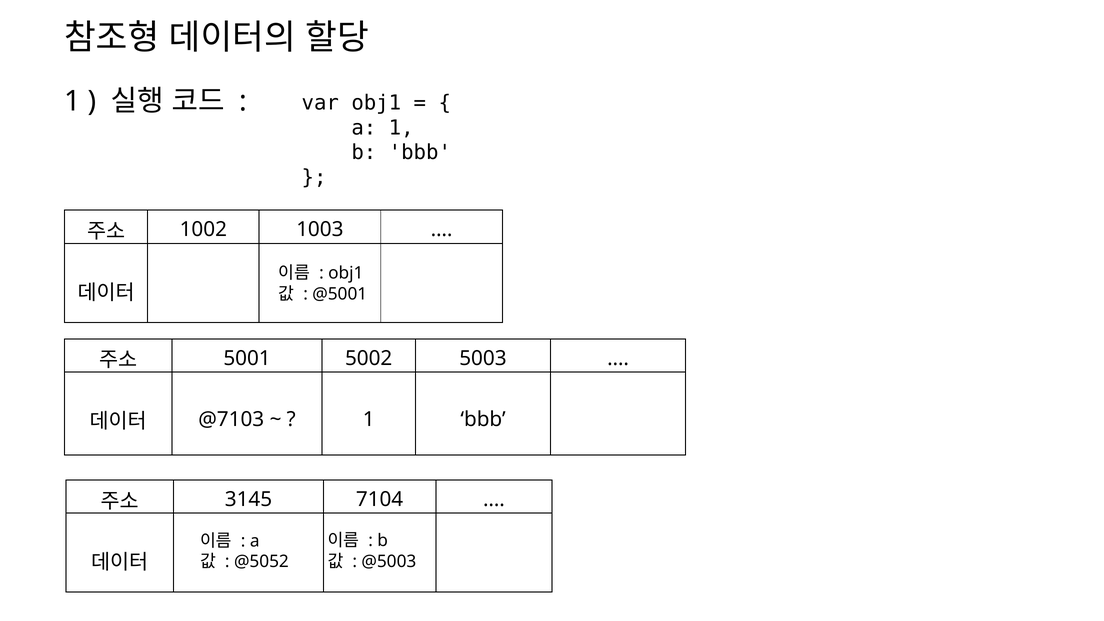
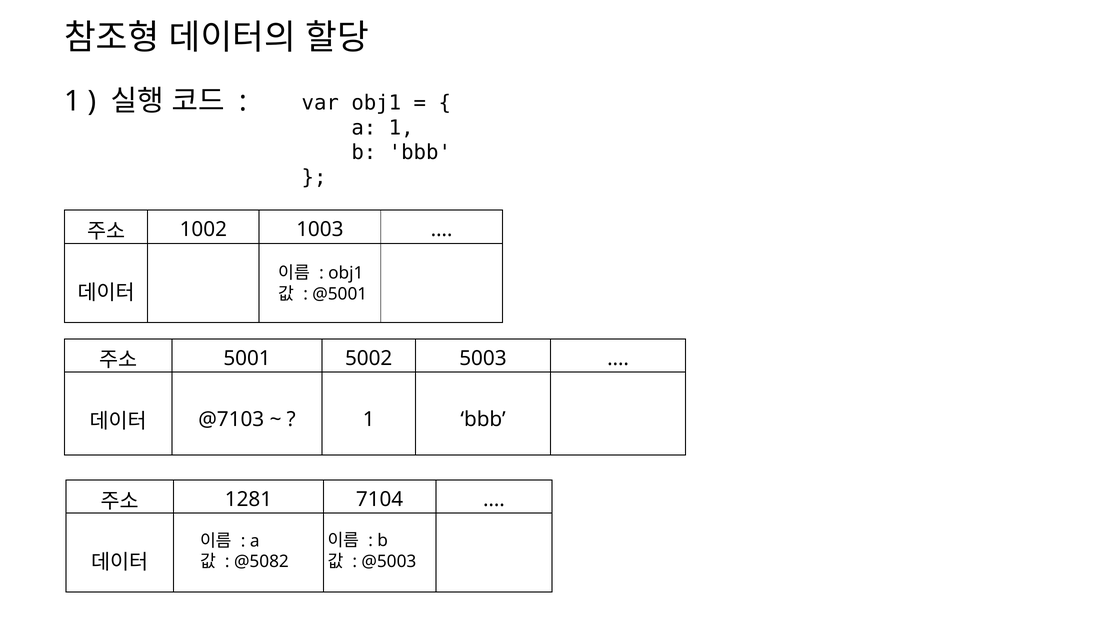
3145: 3145 -> 1281
@5052: @5052 -> @5082
